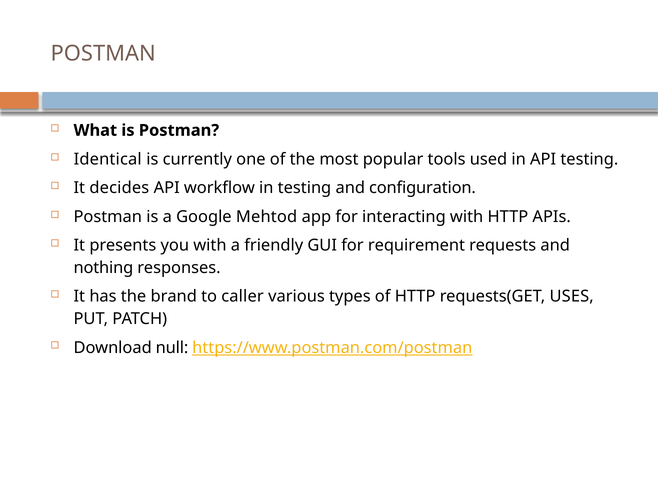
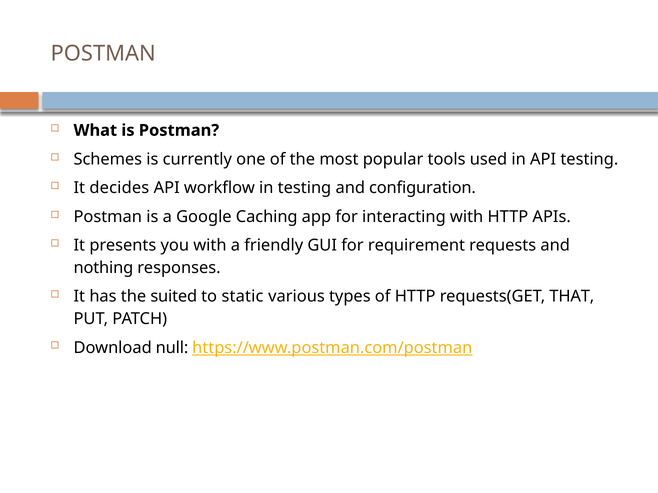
Identical: Identical -> Schemes
Mehtod: Mehtod -> Caching
brand: brand -> suited
caller: caller -> static
USES: USES -> THAT
